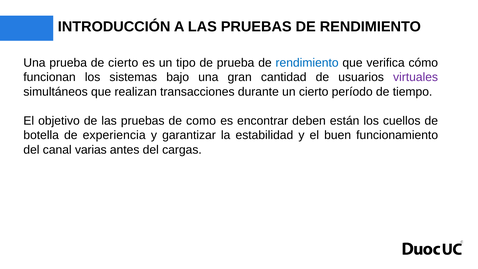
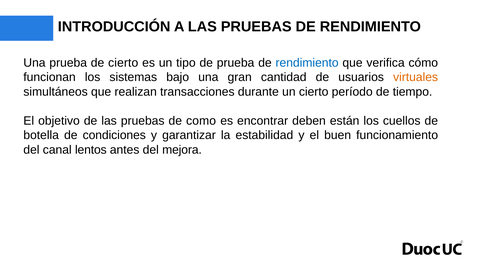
virtuales colour: purple -> orange
experiencia: experiencia -> condiciones
varias: varias -> lentos
cargas: cargas -> mejora
